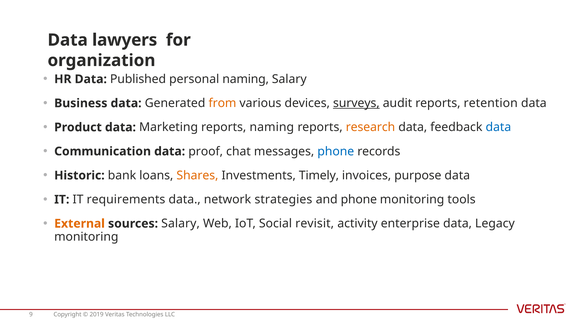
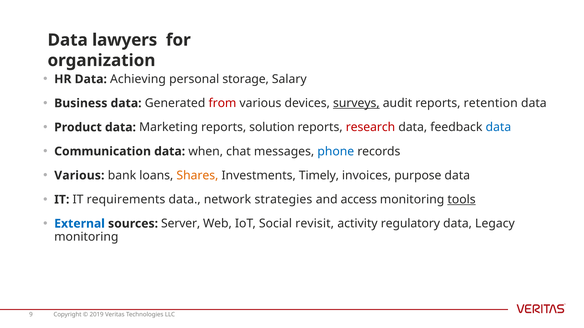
Published: Published -> Achieving
personal naming: naming -> storage
from colour: orange -> red
reports naming: naming -> solution
research colour: orange -> red
proof: proof -> when
Historic at (79, 176): Historic -> Various
and phone: phone -> access
tools underline: none -> present
External colour: orange -> blue
sources Salary: Salary -> Server
enterprise: enterprise -> regulatory
